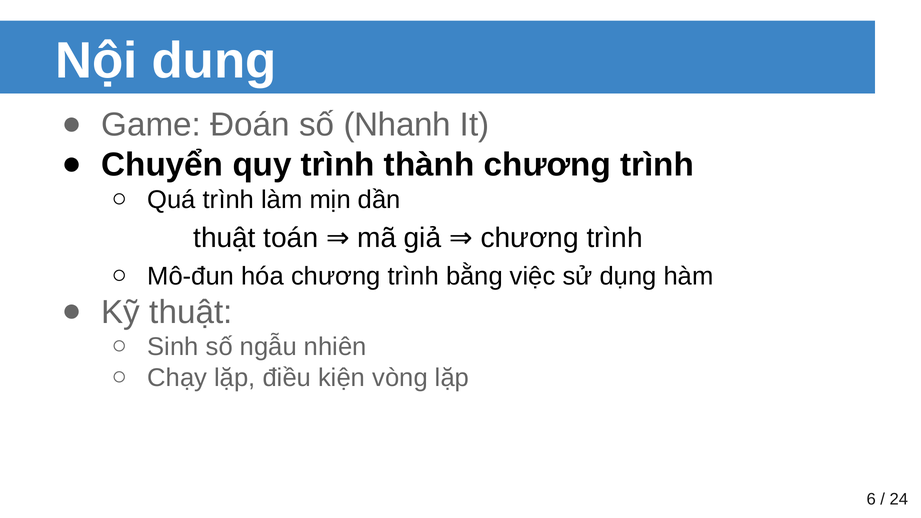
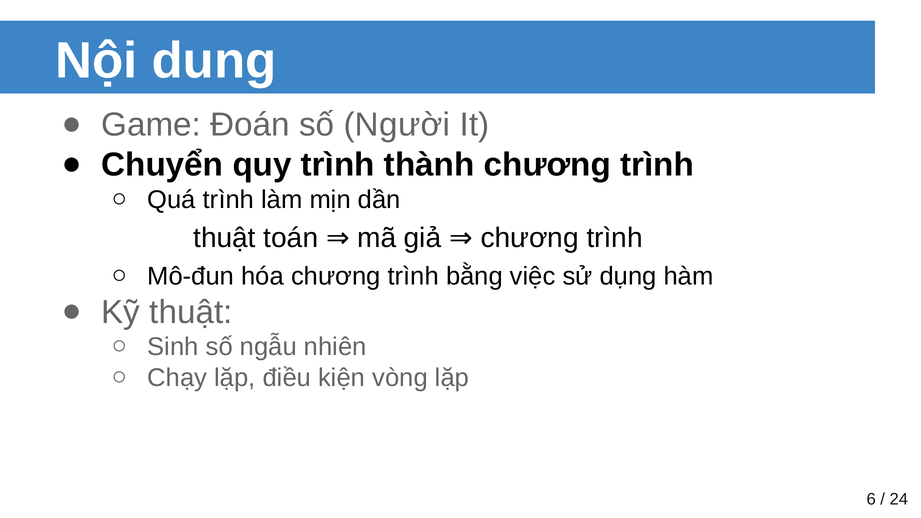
Nhanh: Nhanh -> Người
